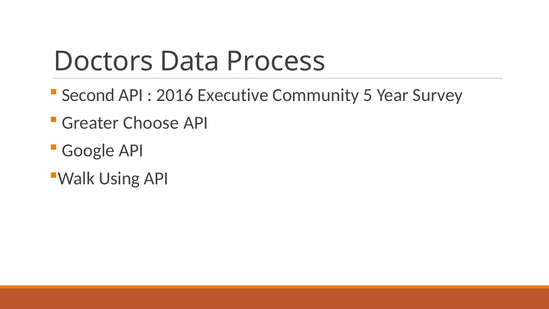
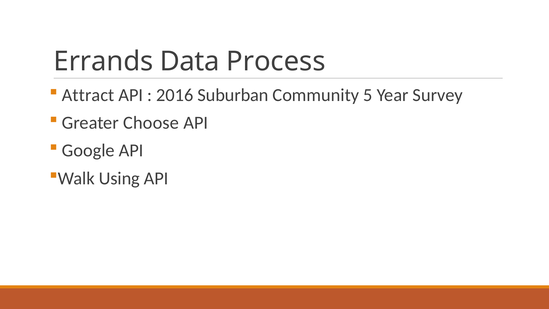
Doctors: Doctors -> Errands
Second: Second -> Attract
Executive: Executive -> Suburban
